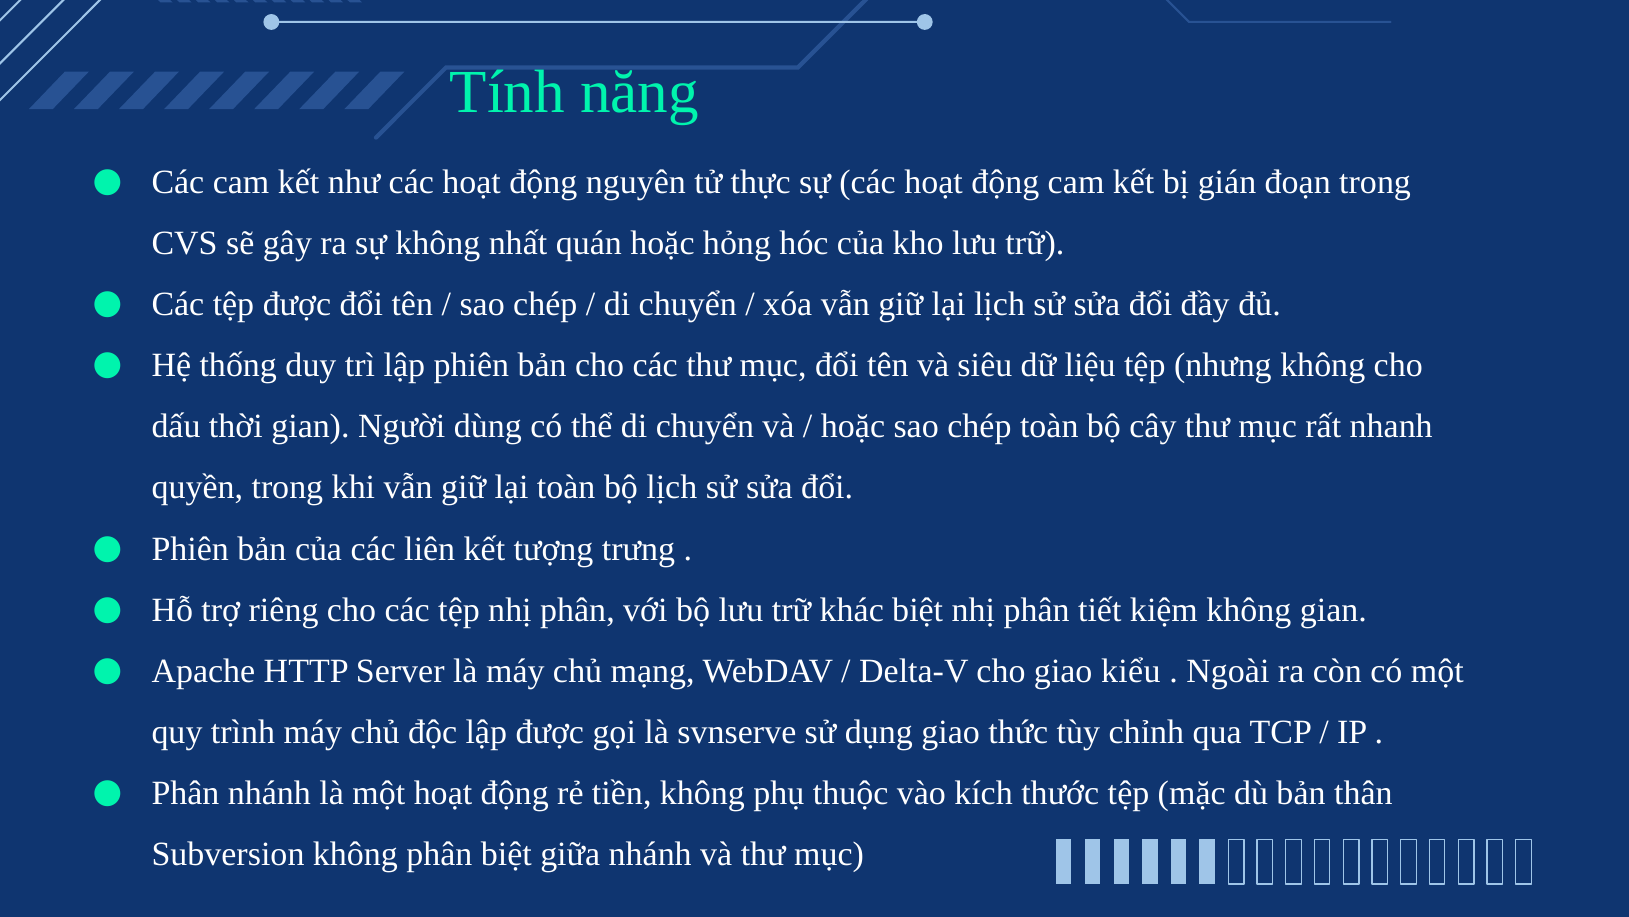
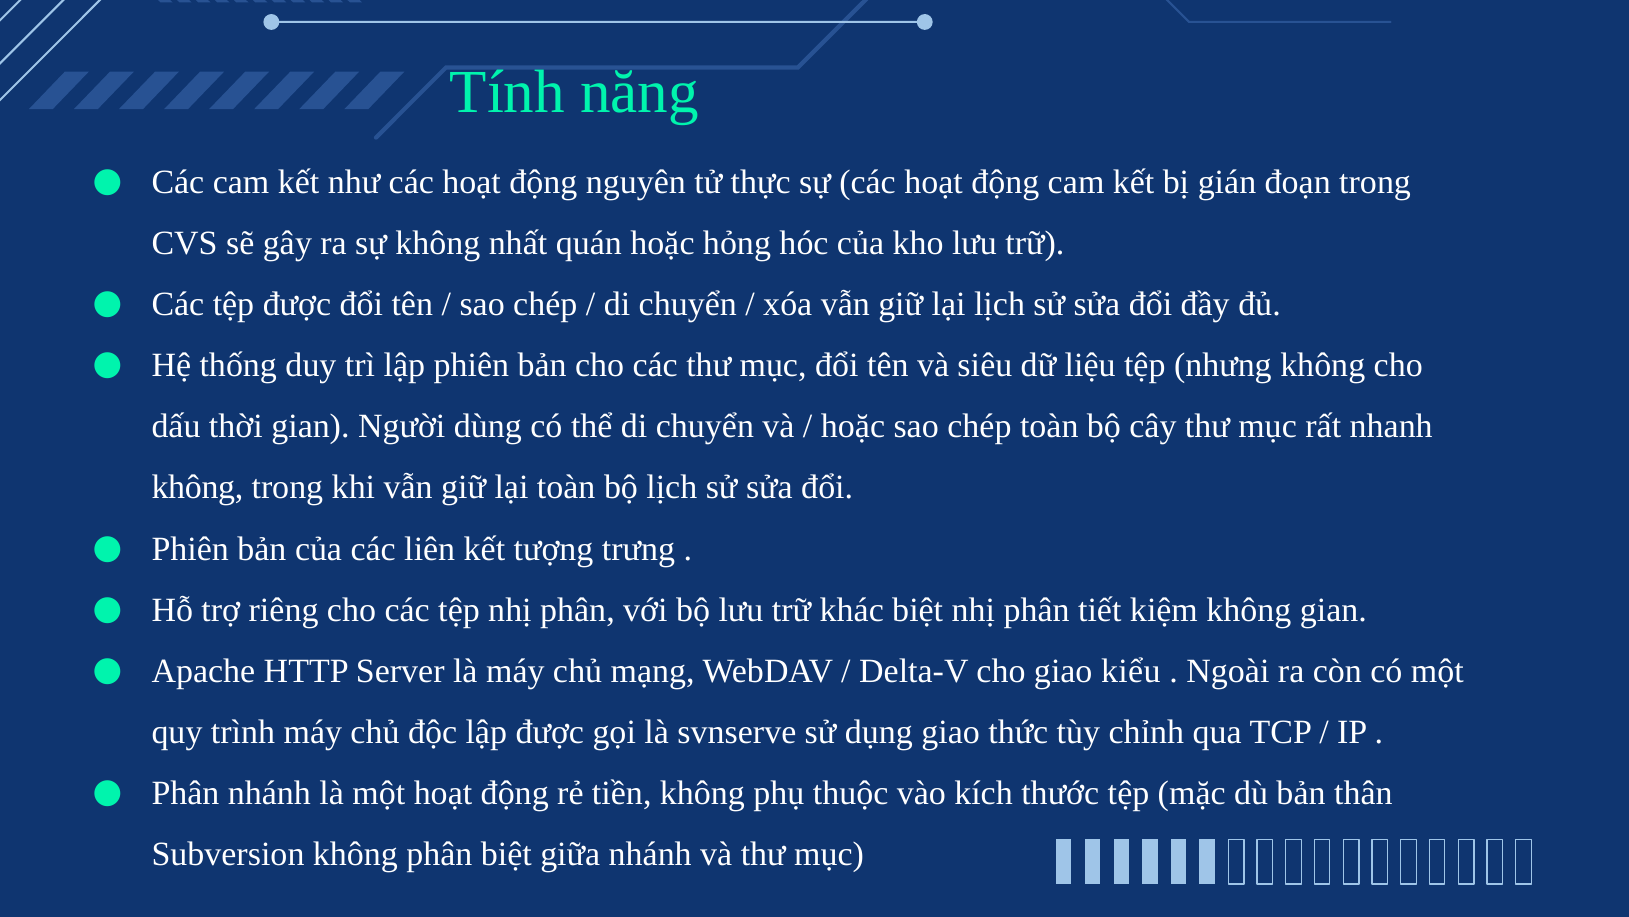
quyền at (197, 487): quyền -> không
